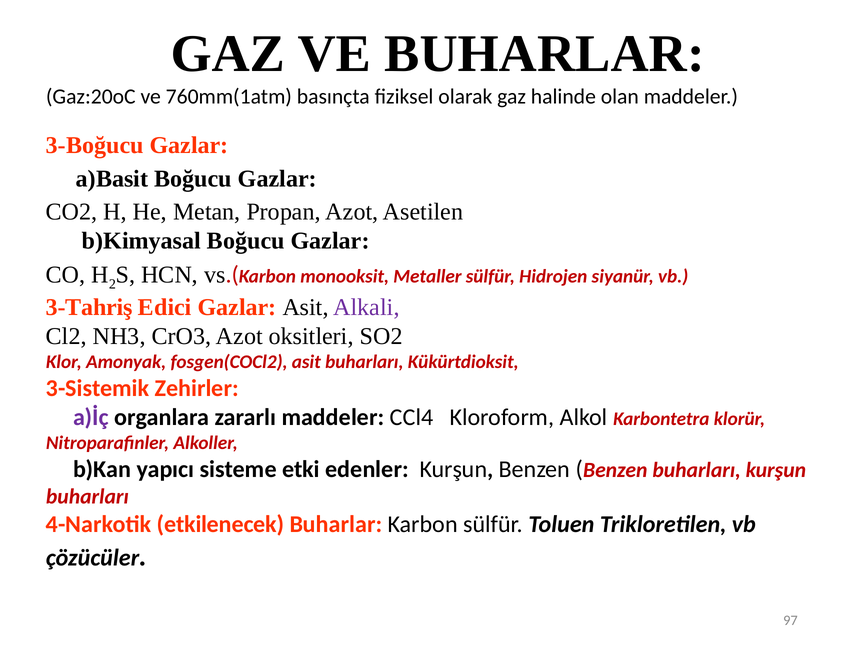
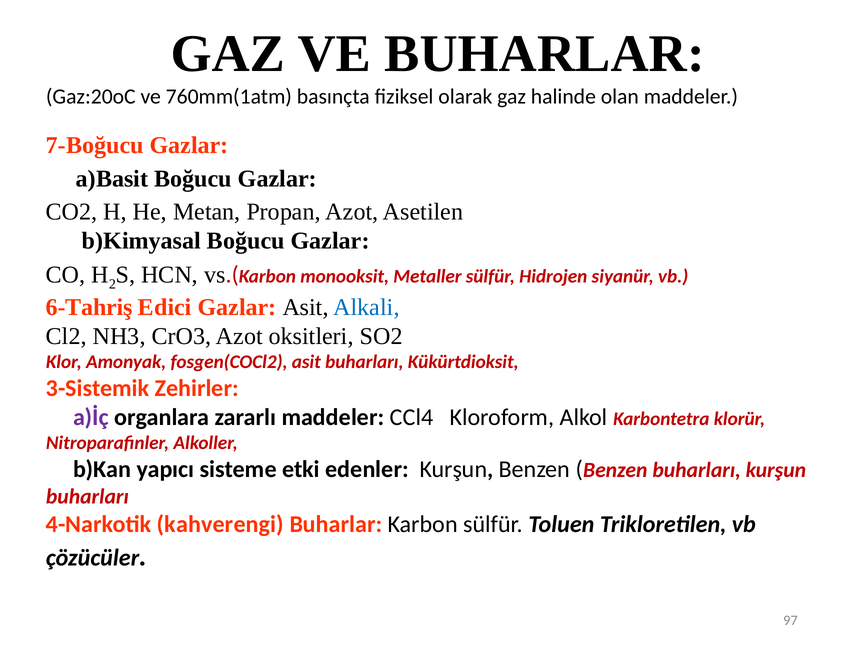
3-Boğucu: 3-Boğucu -> 7-Boğucu
3-Tahriş: 3-Tahriş -> 6-Tahriş
Alkali colour: purple -> blue
etkilenecek: etkilenecek -> kahverengi
